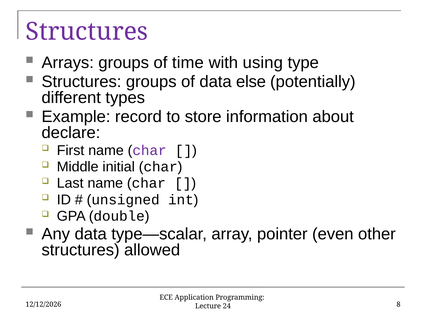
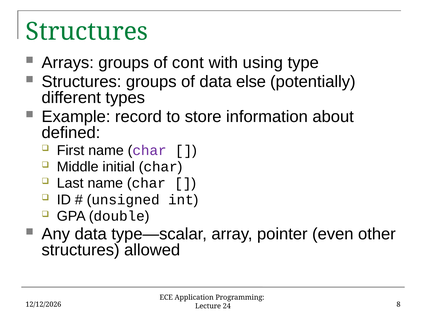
Structures at (87, 32) colour: purple -> green
time: time -> cont
declare: declare -> defined
